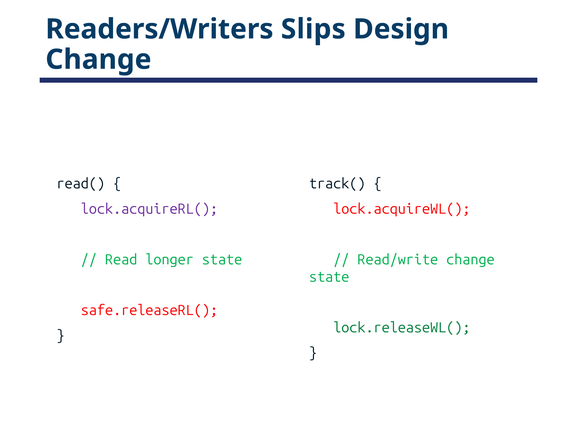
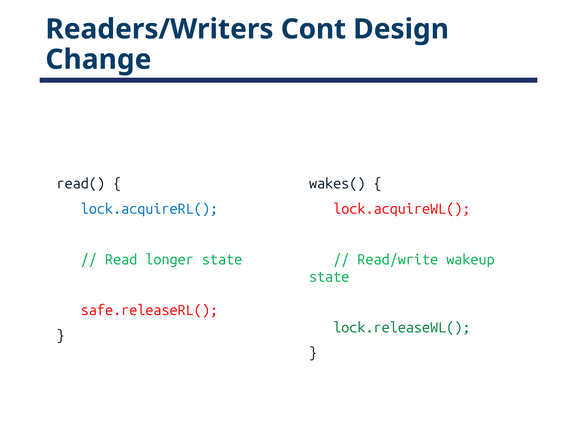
Slips: Slips -> Cont
track(: track( -> wakes(
lock.acquireRL( colour: purple -> blue
Read/write change: change -> wakeup
